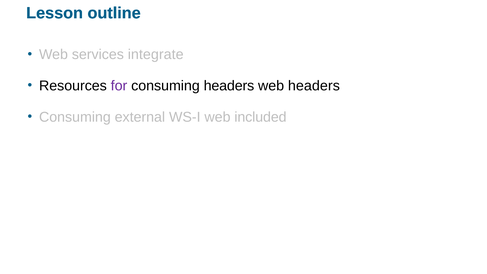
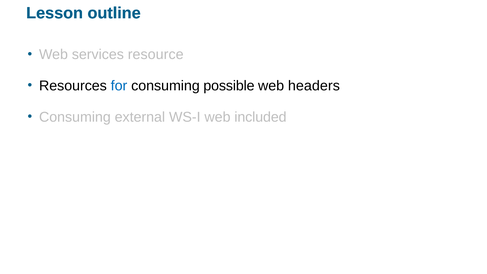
integrate: integrate -> resource
for colour: purple -> blue
consuming headers: headers -> possible
